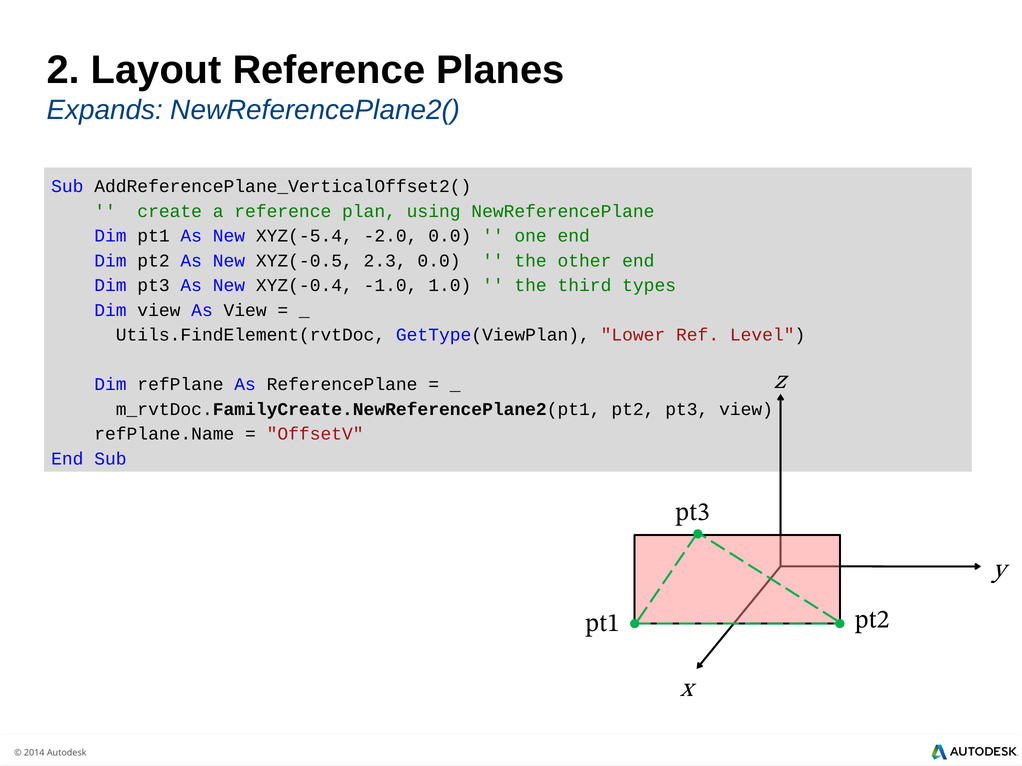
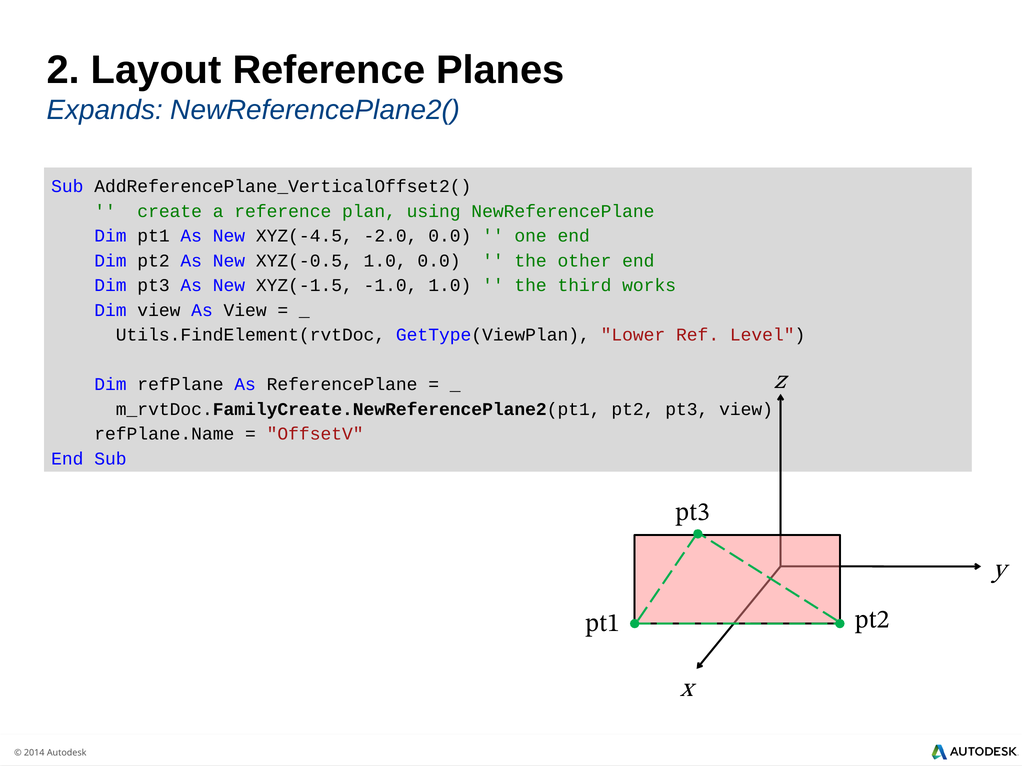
XYZ(-5.4: XYZ(-5.4 -> XYZ(-4.5
XYZ(-0.5 2.3: 2.3 -> 1.0
XYZ(-0.4: XYZ(-0.4 -> XYZ(-1.5
types: types -> works
